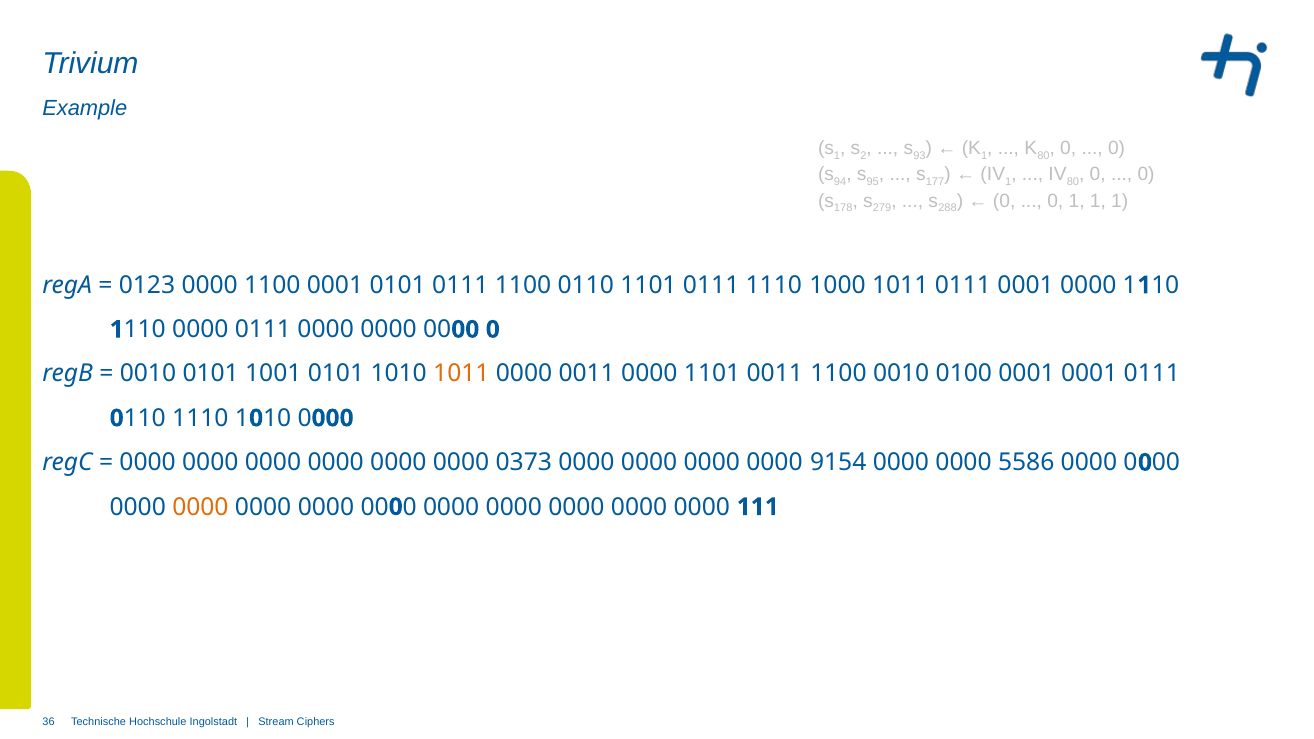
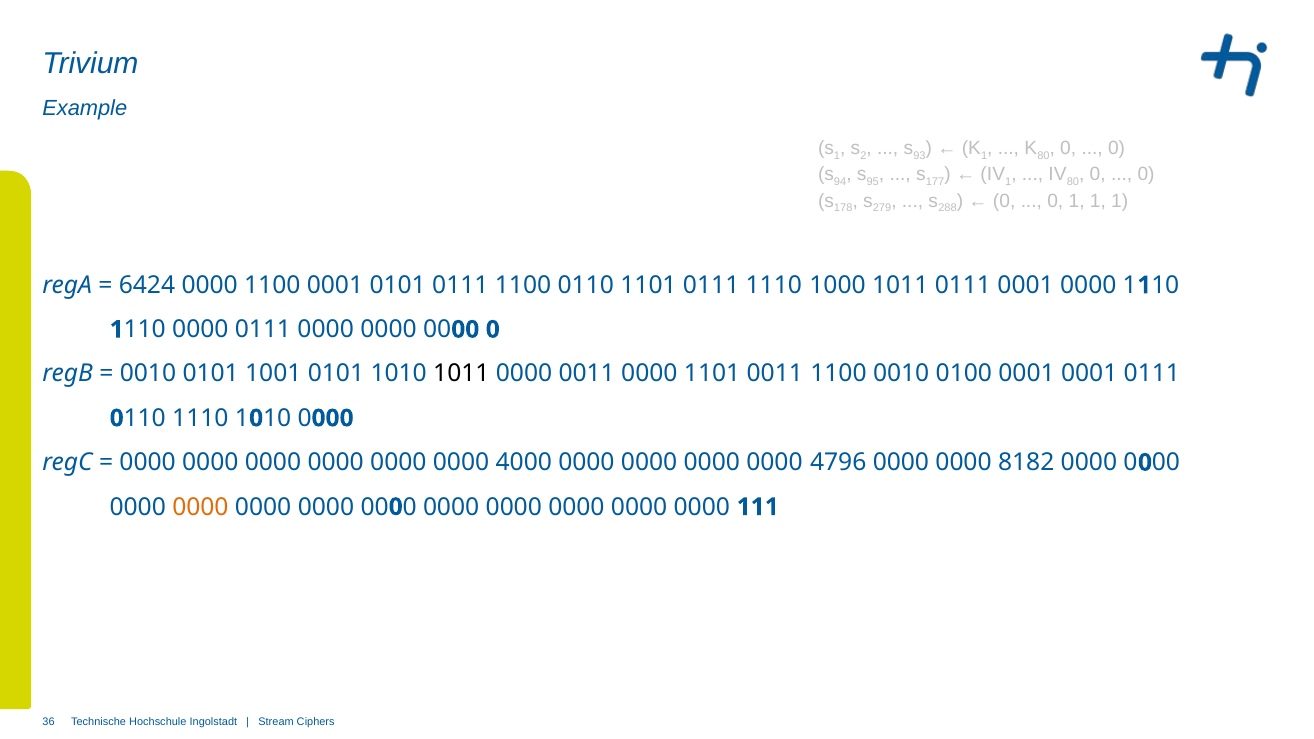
0123: 0123 -> 6424
1011 at (461, 374) colour: orange -> black
0373: 0373 -> 4000
9154: 9154 -> 4796
5586: 5586 -> 8182
